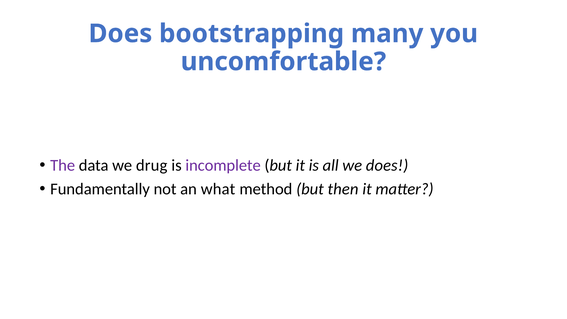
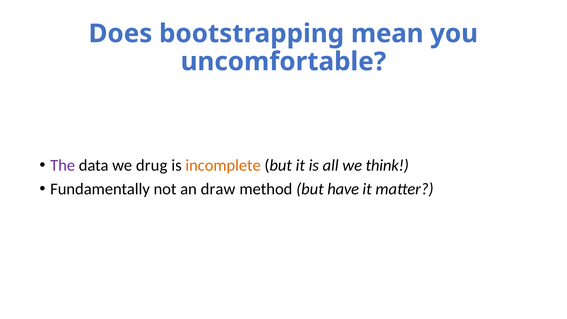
many: many -> mean
incomplete colour: purple -> orange
we does: does -> think
what: what -> draw
then: then -> have
